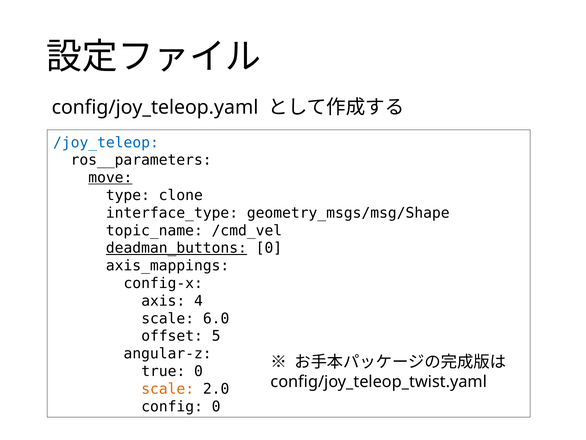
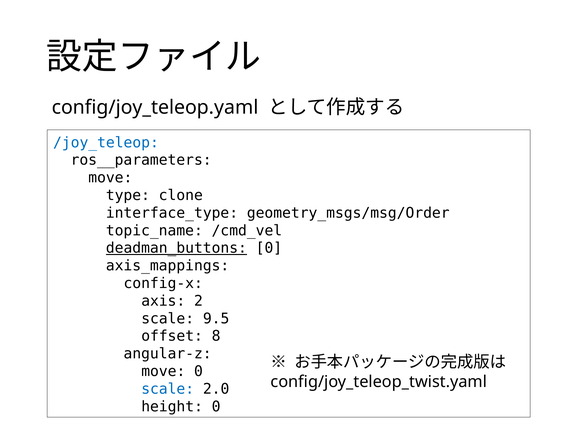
move at (110, 177) underline: present -> none
geometry_msgs/msg/Shape: geometry_msgs/msg/Shape -> geometry_msgs/msg/Order
4: 4 -> 2
6.0: 6.0 -> 9.5
5: 5 -> 8
true at (163, 371): true -> move
scale at (168, 388) colour: orange -> blue
config: config -> height
